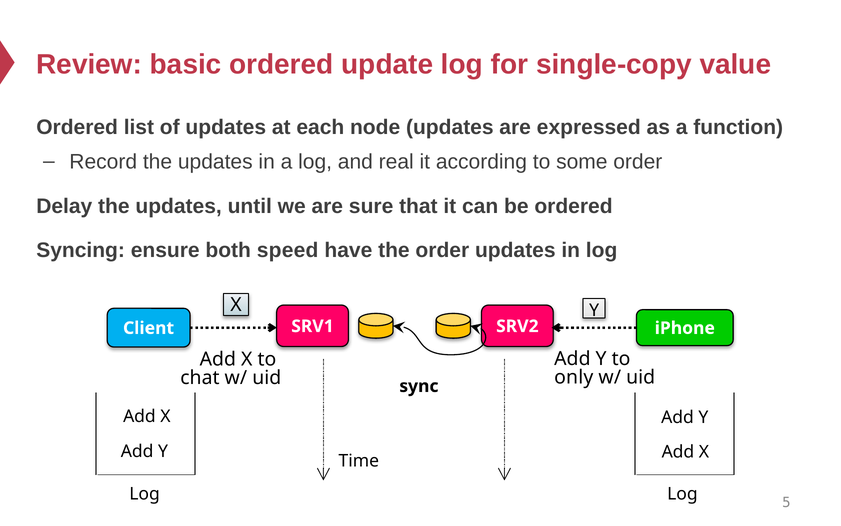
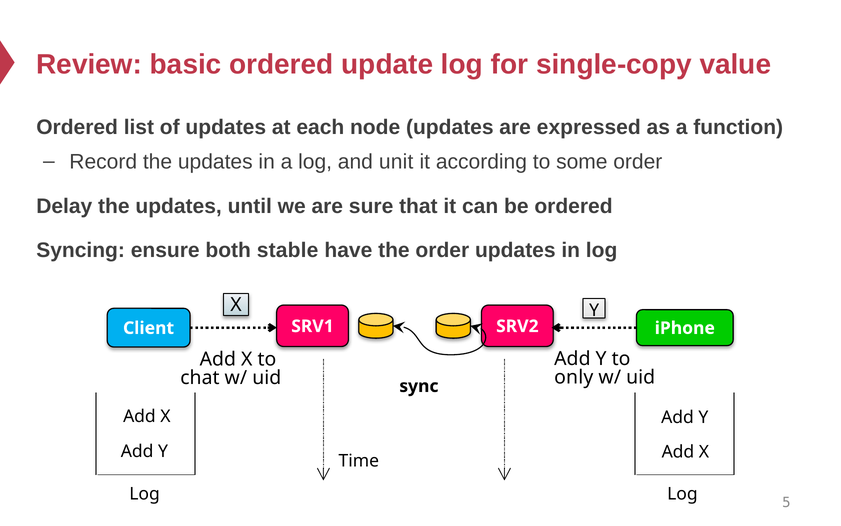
real: real -> unit
speed: speed -> stable
